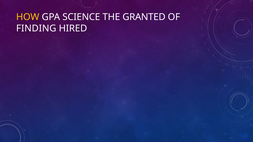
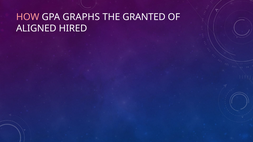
HOW colour: yellow -> pink
SCIENCE: SCIENCE -> GRAPHS
FINDING: FINDING -> ALIGNED
